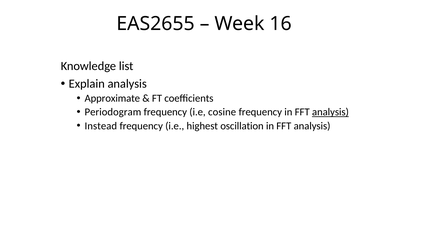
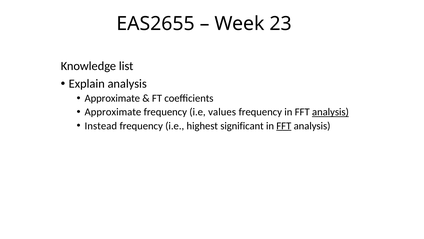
16: 16 -> 23
Periodogram at (113, 112): Periodogram -> Approximate
cosine: cosine -> values
oscillation: oscillation -> significant
FFT at (284, 126) underline: none -> present
